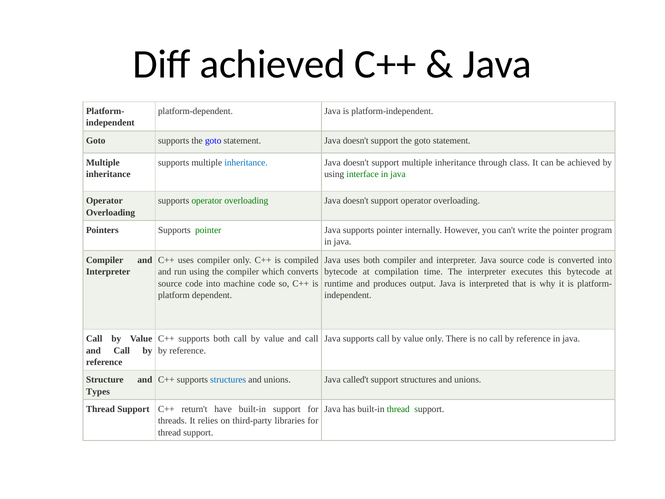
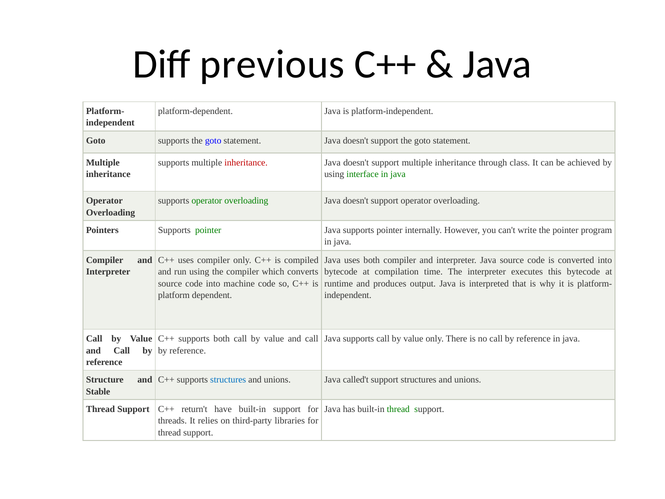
Diff achieved: achieved -> previous
inheritance at (246, 162) colour: blue -> red
Types: Types -> Stable
